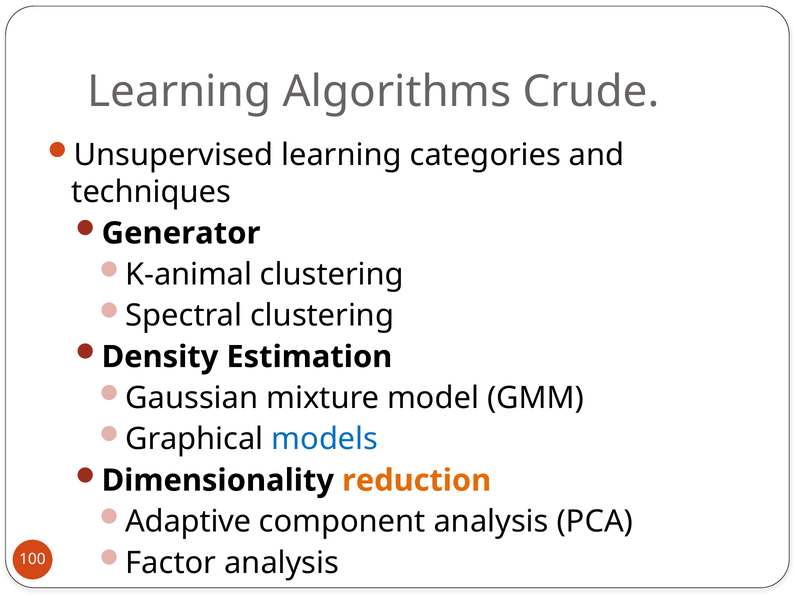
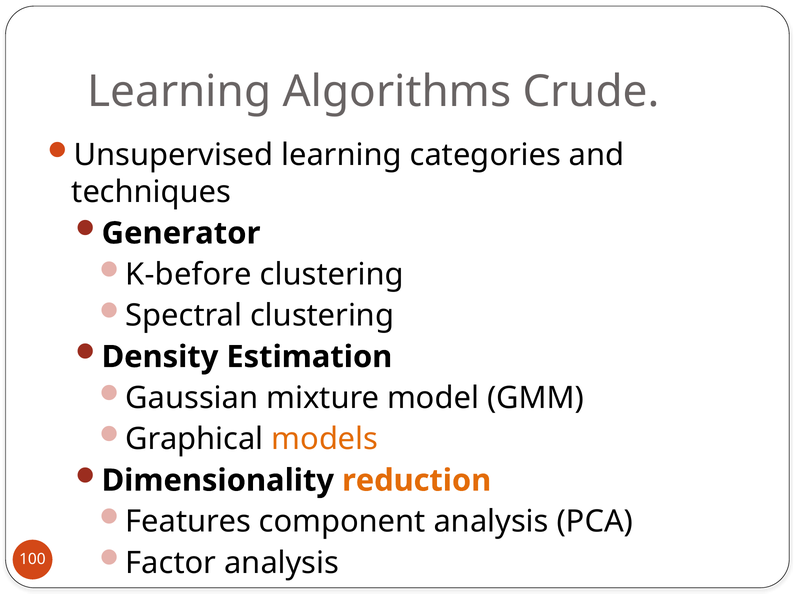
K-animal: K-animal -> K-before
models colour: blue -> orange
Adaptive: Adaptive -> Features
